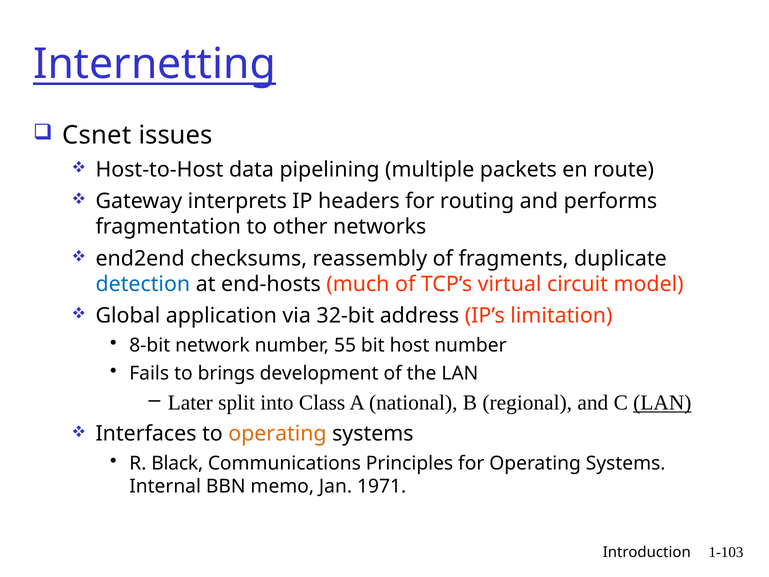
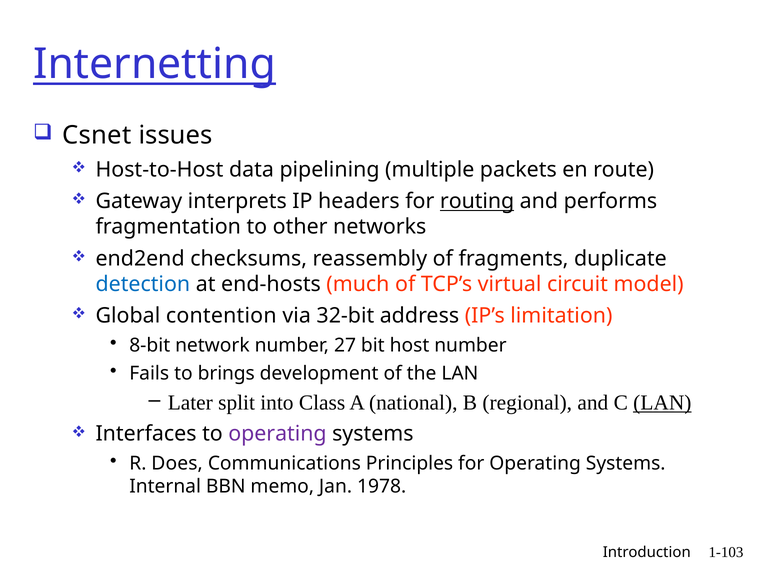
routing underline: none -> present
application: application -> contention
55: 55 -> 27
operating at (277, 434) colour: orange -> purple
Black: Black -> Does
1971: 1971 -> 1978
